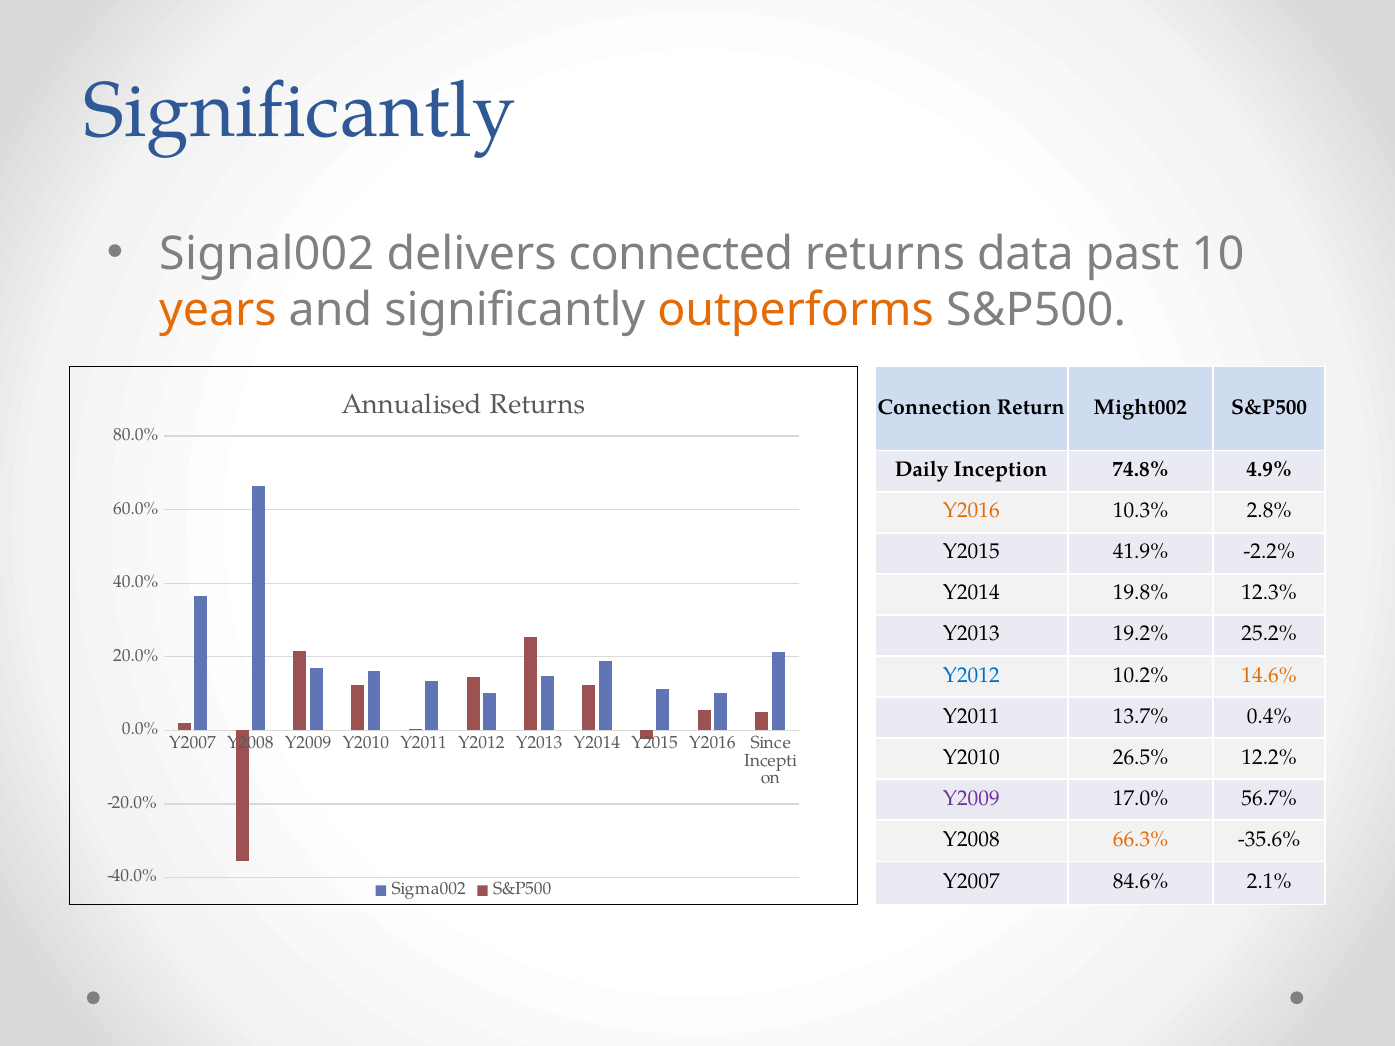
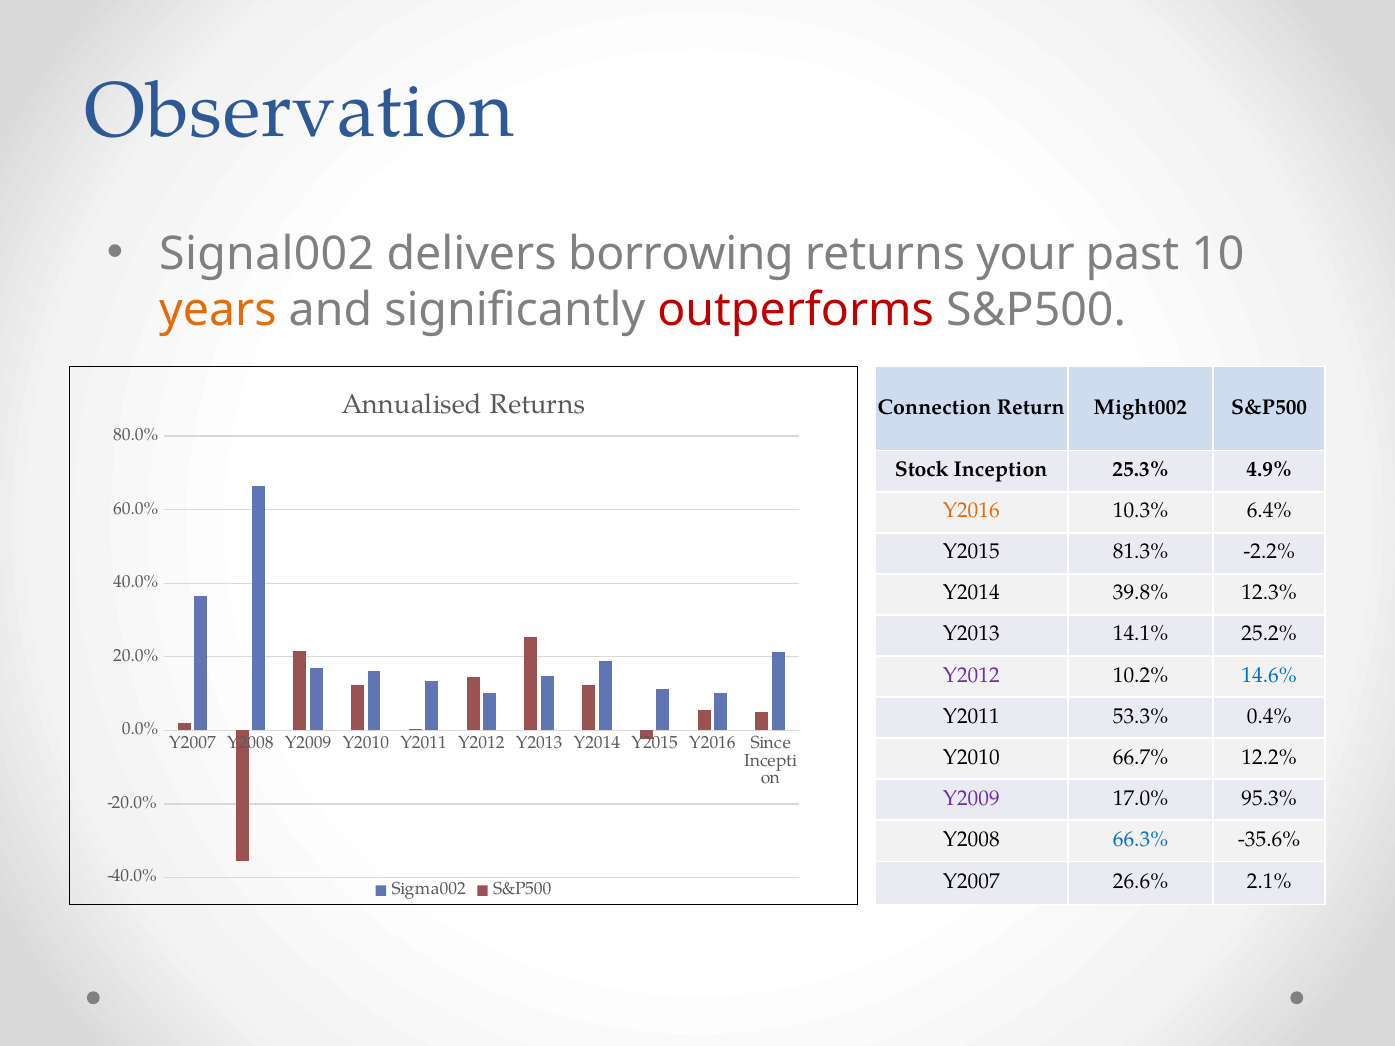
Significantly at (300, 111): Significantly -> Observation
connected: connected -> borrowing
data: data -> your
outperforms colour: orange -> red
Daily: Daily -> Stock
74.8%: 74.8% -> 25.3%
2.8%: 2.8% -> 6.4%
41.9%: 41.9% -> 81.3%
19.8%: 19.8% -> 39.8%
19.2%: 19.2% -> 14.1%
Y2012 at (971, 675) colour: blue -> purple
14.6% colour: orange -> blue
13.7%: 13.7% -> 53.3%
26.5%: 26.5% -> 66.7%
56.7%: 56.7% -> 95.3%
66.3% colour: orange -> blue
84.6%: 84.6% -> 26.6%
